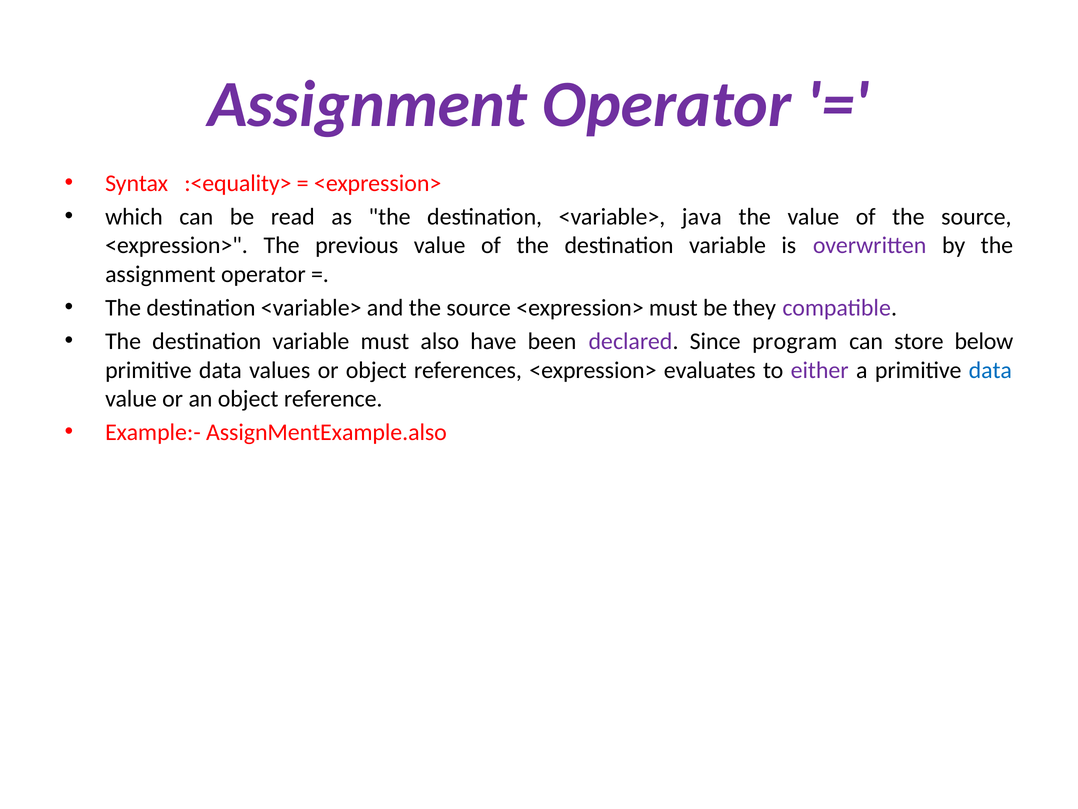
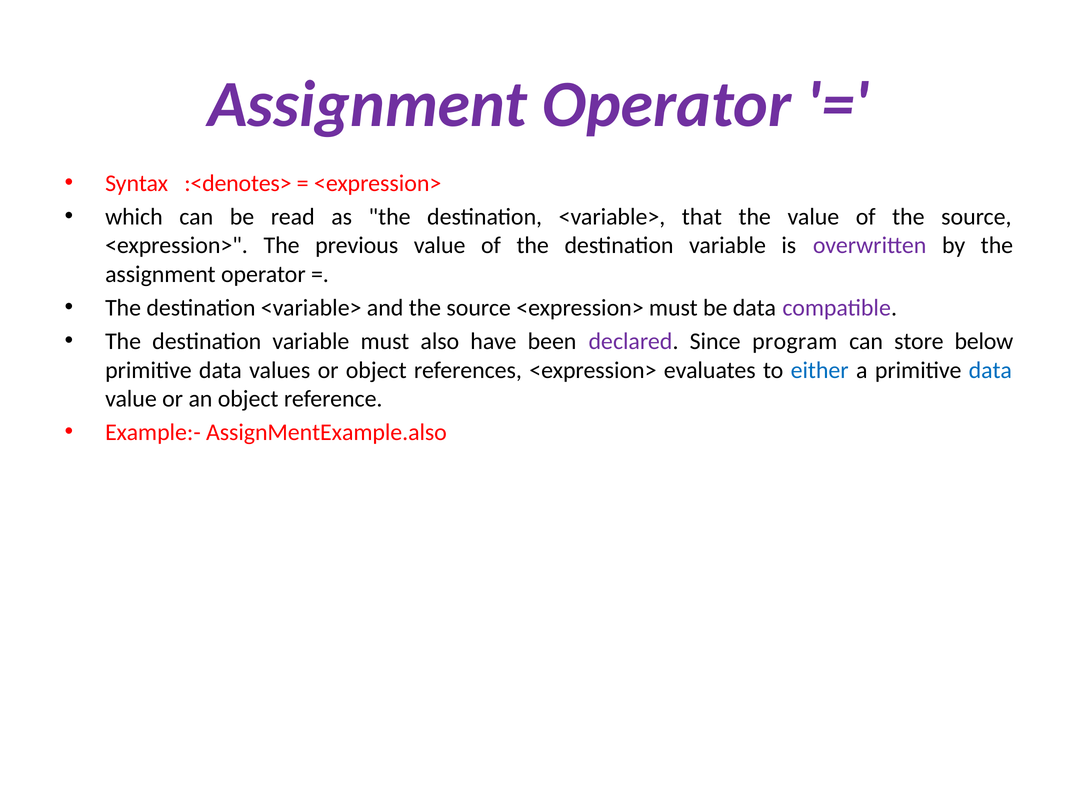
:<equality>: :<equality> -> :<denotes>
java: java -> that
be they: they -> data
either colour: purple -> blue
